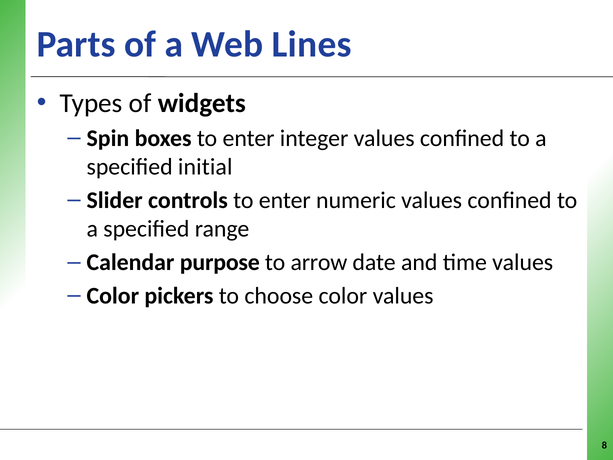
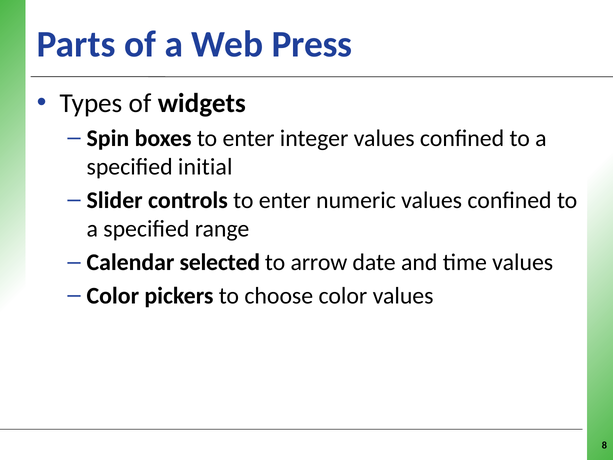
Lines: Lines -> Press
purpose: purpose -> selected
